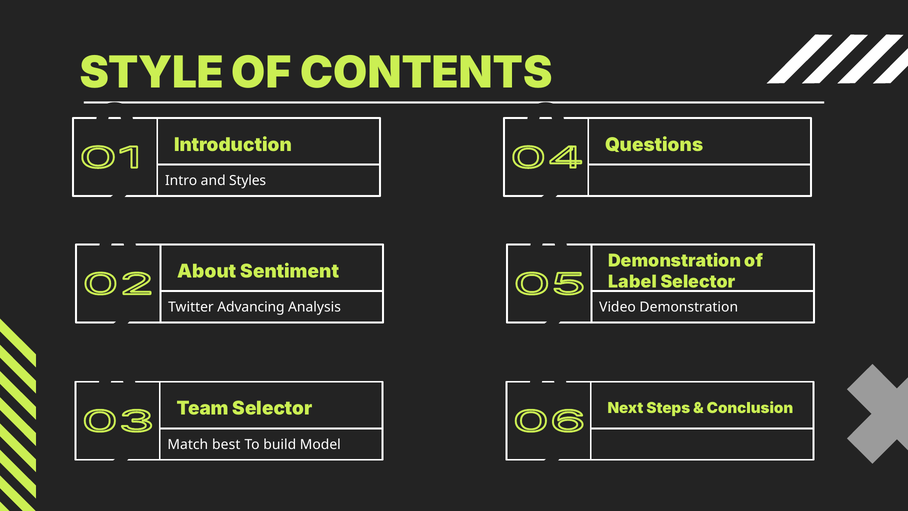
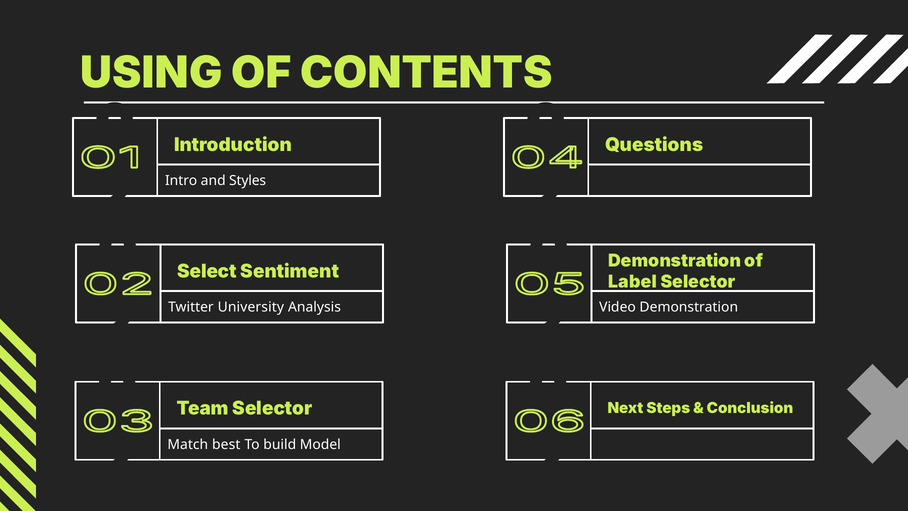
STYLE: STYLE -> USING
About: About -> Select
Advancing: Advancing -> University
